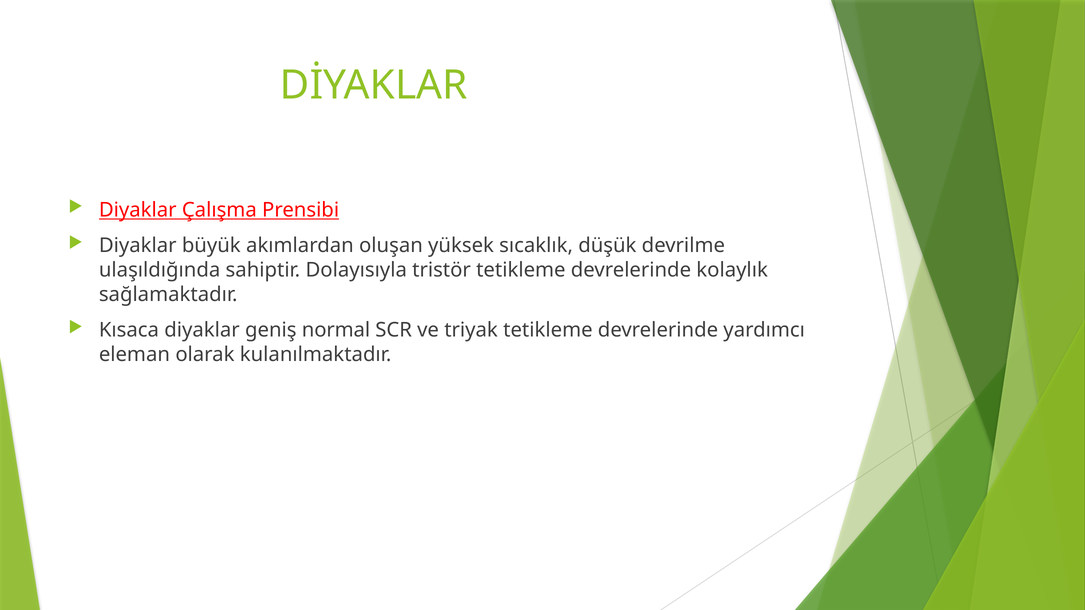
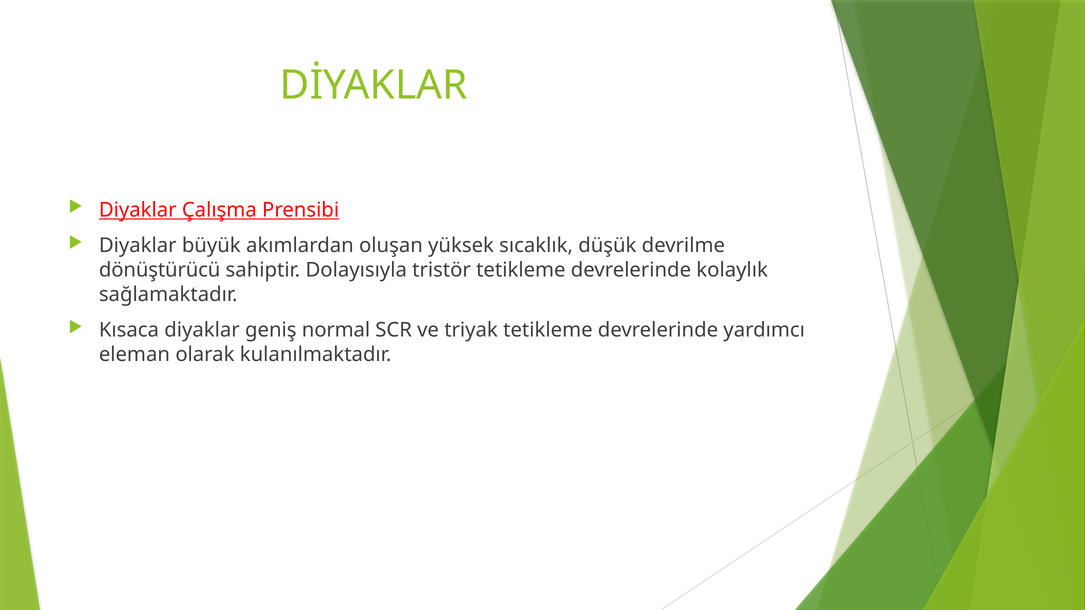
ulaşıldığında: ulaşıldığında -> dönüştürücü
